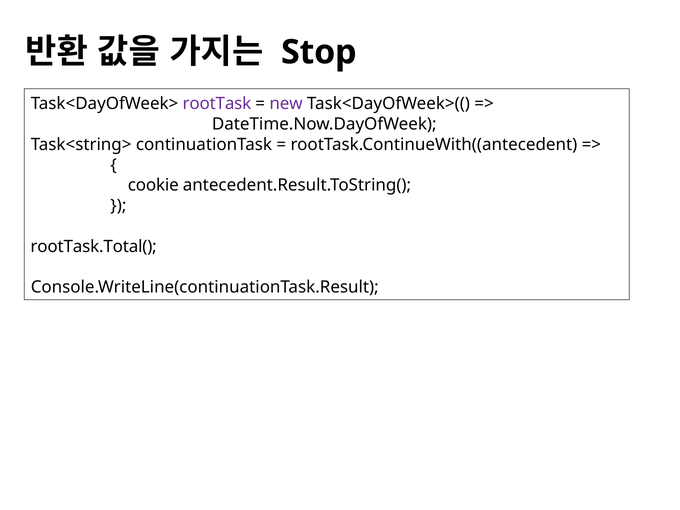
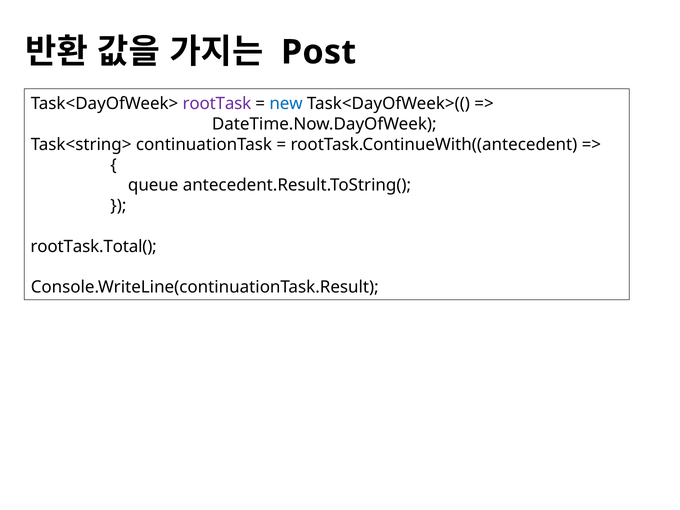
Stop: Stop -> Post
new colour: purple -> blue
cookie: cookie -> queue
